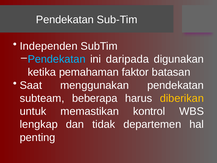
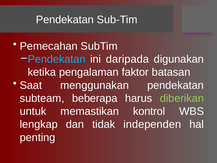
Independen: Independen -> Pemecahan
pemahaman: pemahaman -> pengalaman
diberikan colour: yellow -> light green
departemen: departemen -> independen
